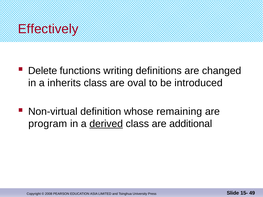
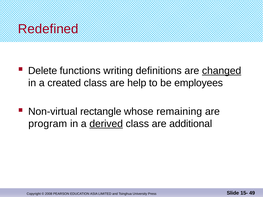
Effectively: Effectively -> Redefined
changed underline: none -> present
inherits: inherits -> created
oval: oval -> help
introduced: introduced -> employees
definition: definition -> rectangle
